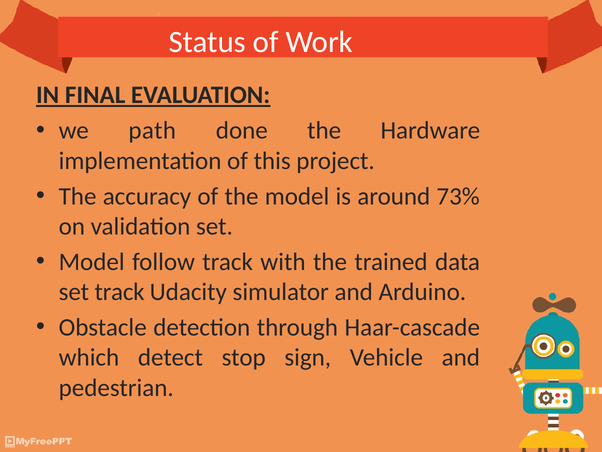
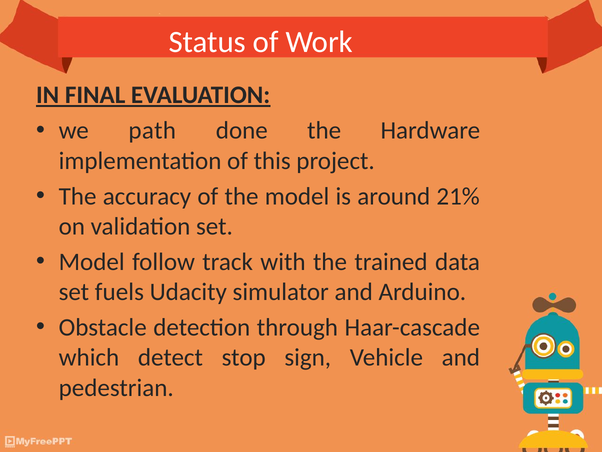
73%: 73% -> 21%
set track: track -> fuels
